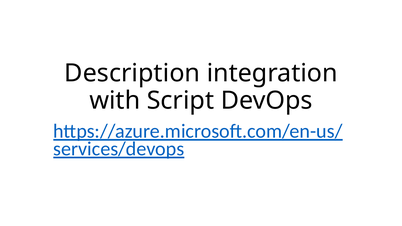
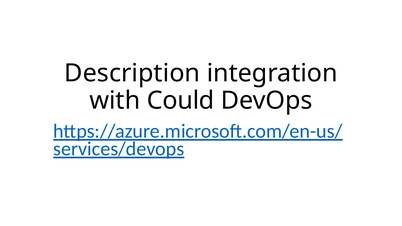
Script: Script -> Could
